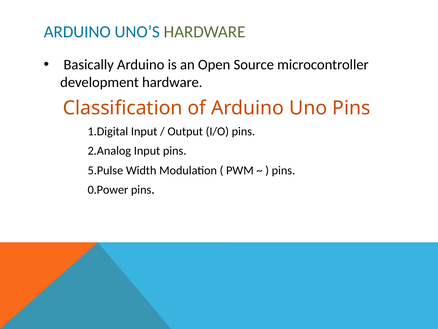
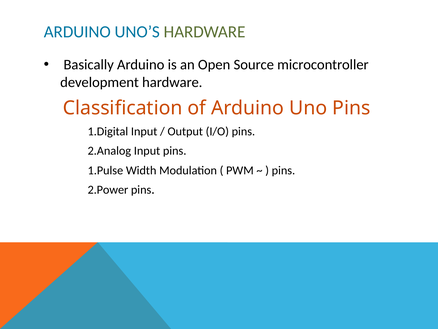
5.Pulse: 5.Pulse -> 1.Pulse
0.Power: 0.Power -> 2.Power
